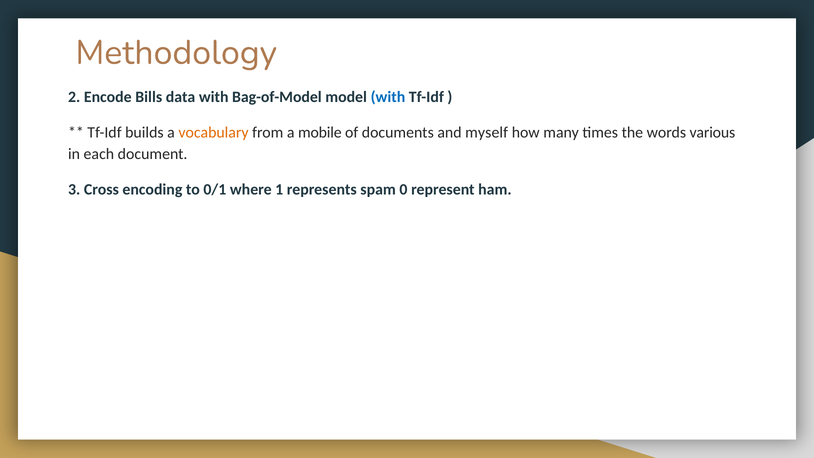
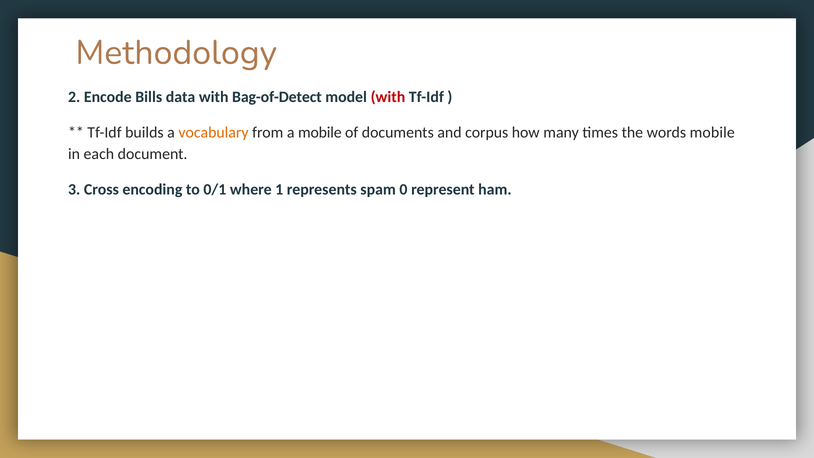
Bag-of-Model: Bag-of-Model -> Bag-of-Detect
with at (388, 97) colour: blue -> red
myself: myself -> corpus
words various: various -> mobile
